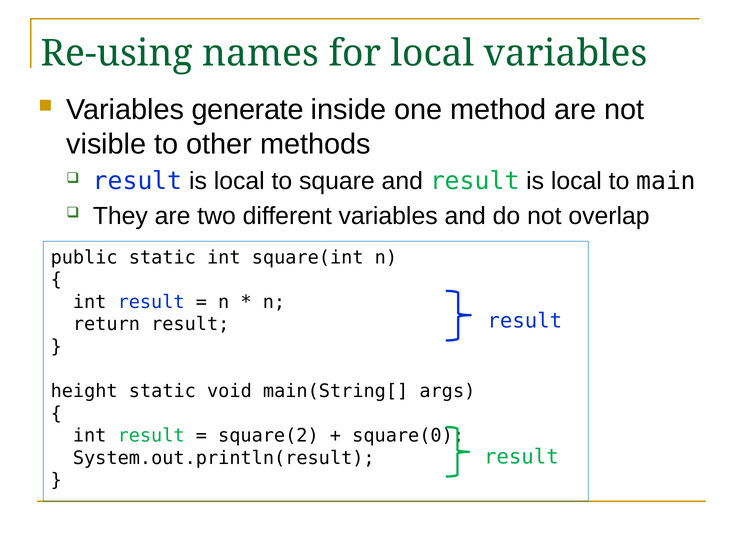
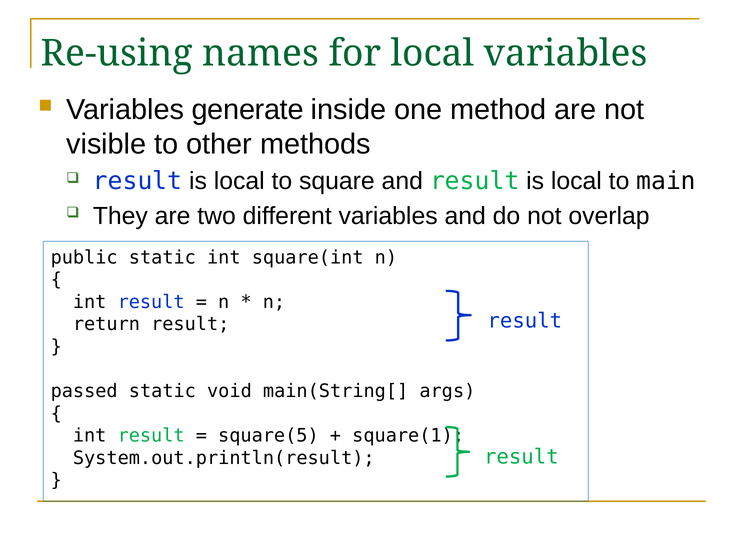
height: height -> passed
square(2: square(2 -> square(5
square(0: square(0 -> square(1
